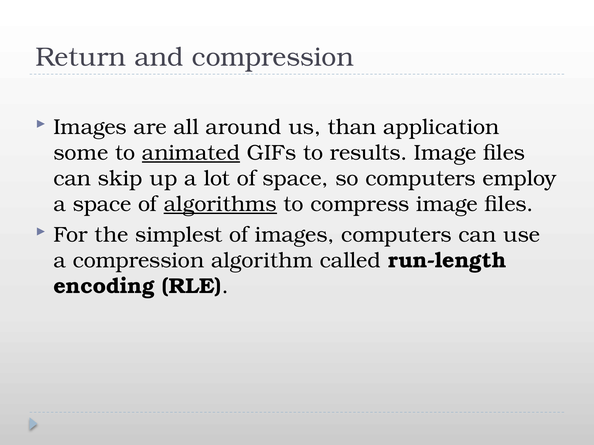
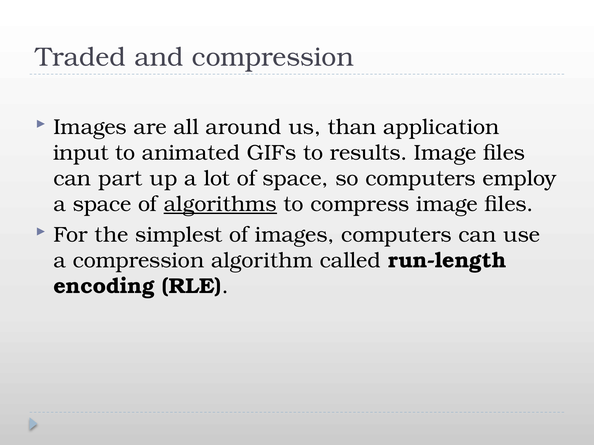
Return: Return -> Traded
some: some -> input
animated underline: present -> none
skip: skip -> part
